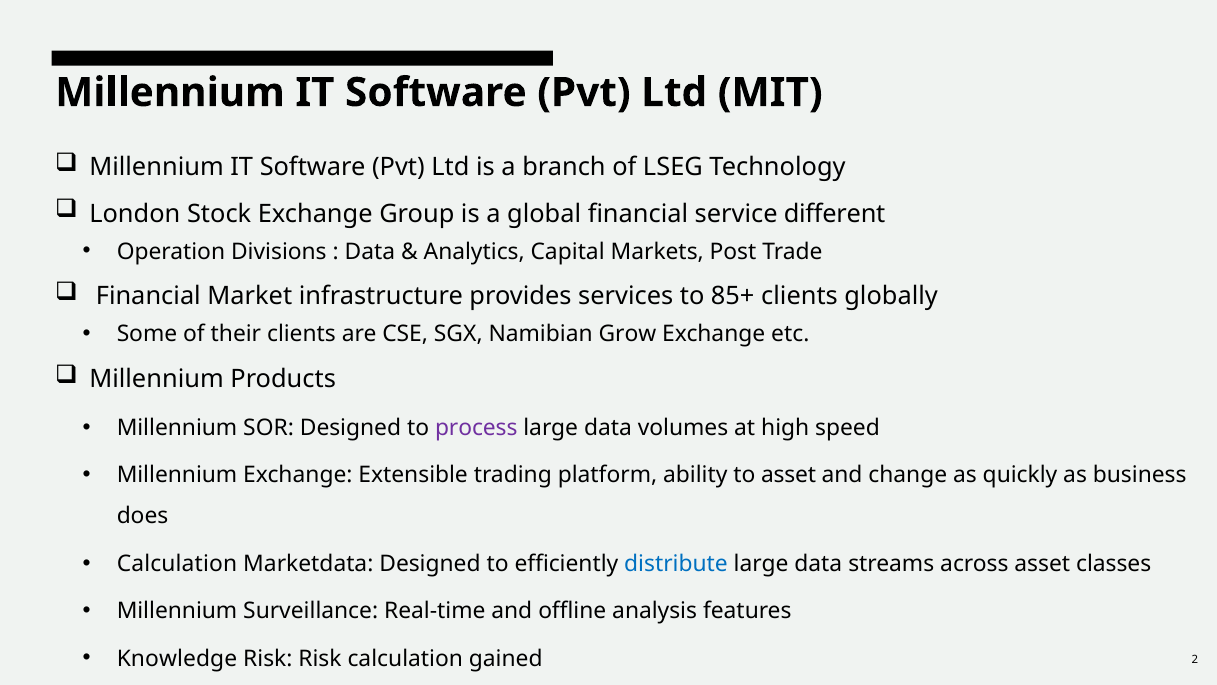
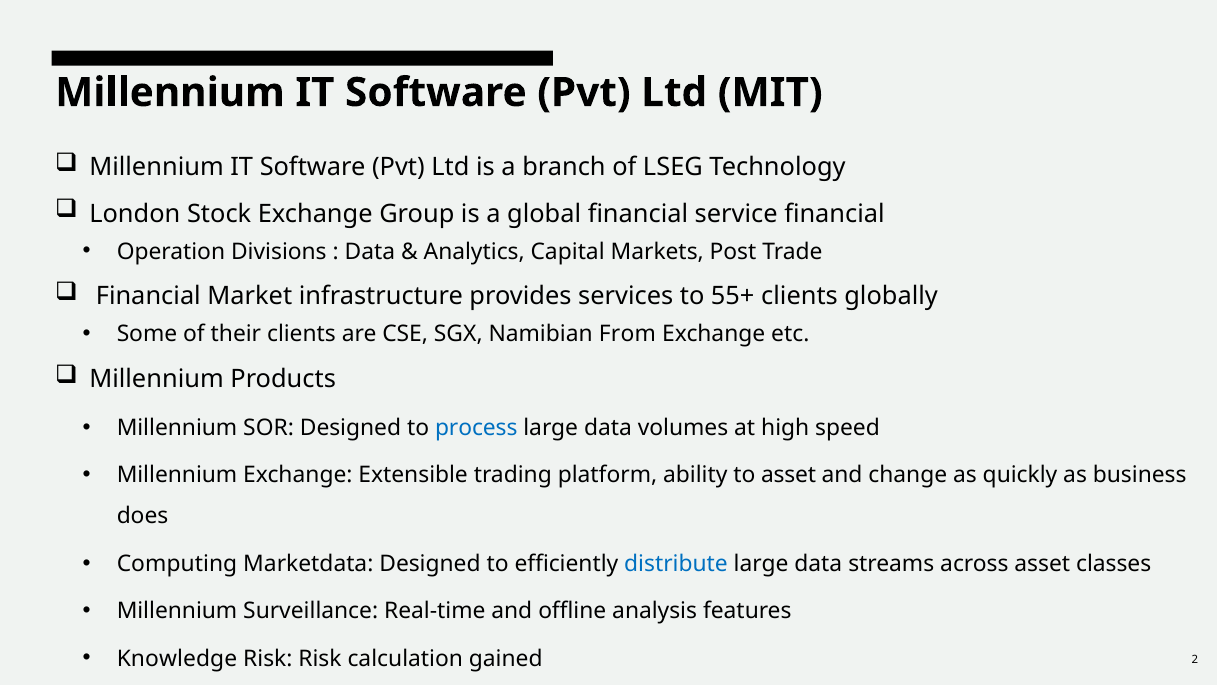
service different: different -> financial
85+: 85+ -> 55+
Grow: Grow -> From
process colour: purple -> blue
Calculation at (177, 563): Calculation -> Computing
